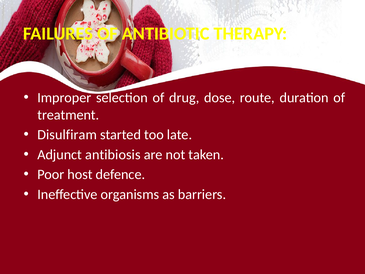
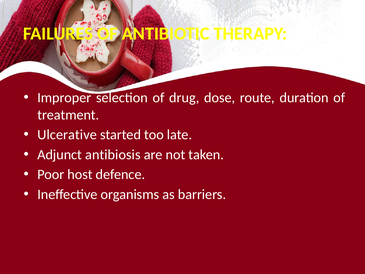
Disulfiram: Disulfiram -> Ulcerative
